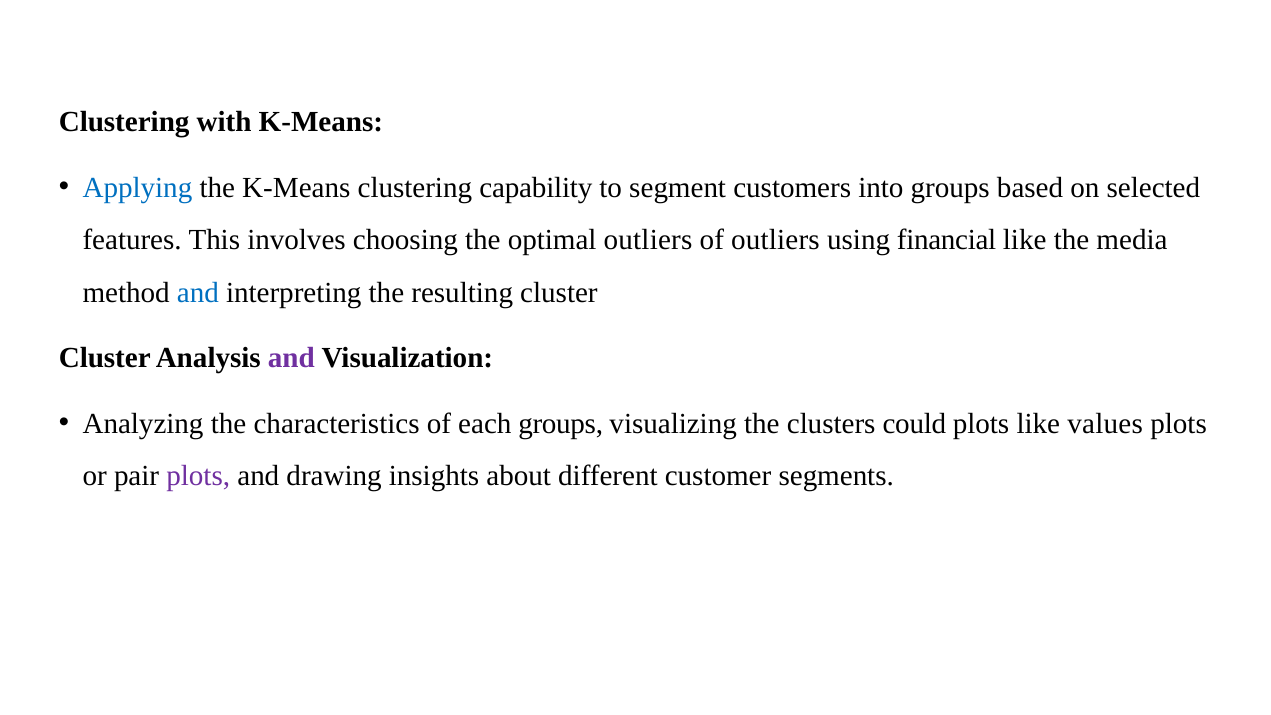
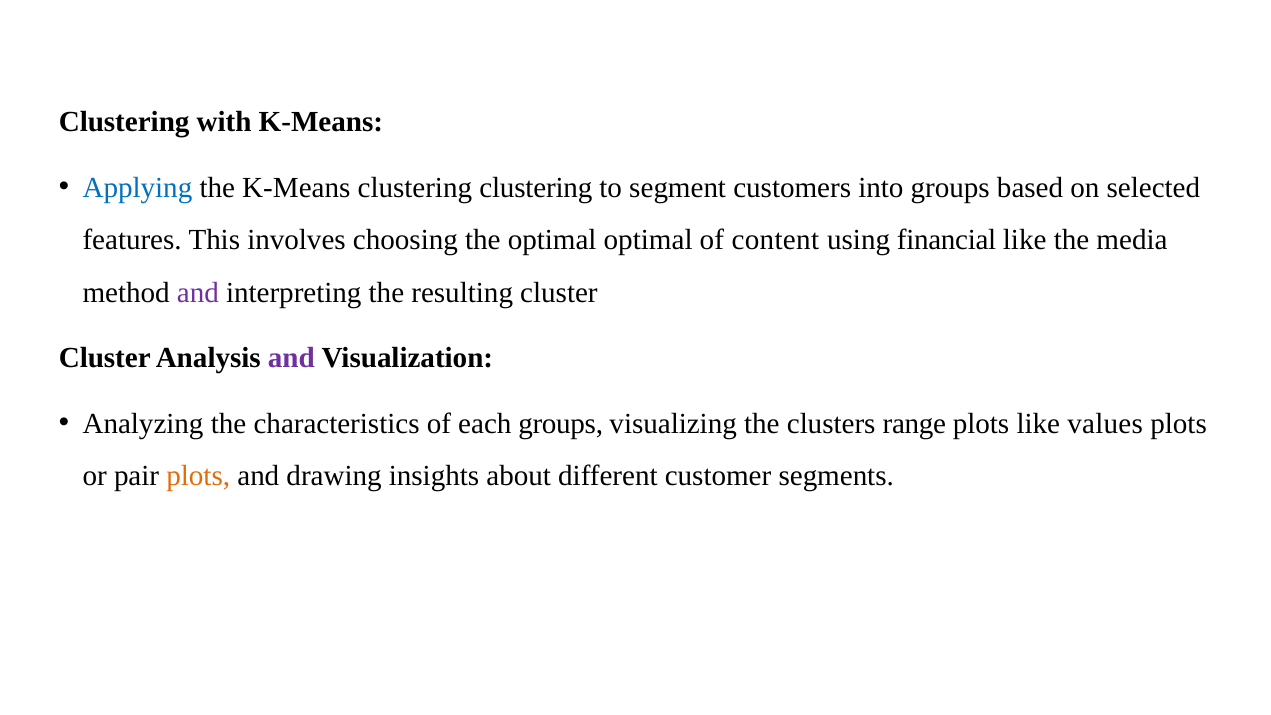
clustering capability: capability -> clustering
optimal outliers: outliers -> optimal
of outliers: outliers -> content
and at (198, 292) colour: blue -> purple
could: could -> range
plots at (198, 476) colour: purple -> orange
